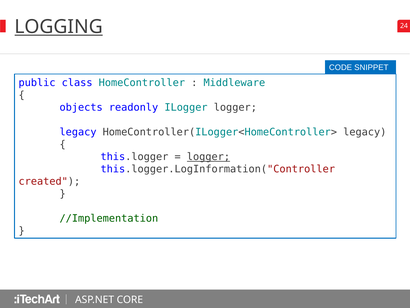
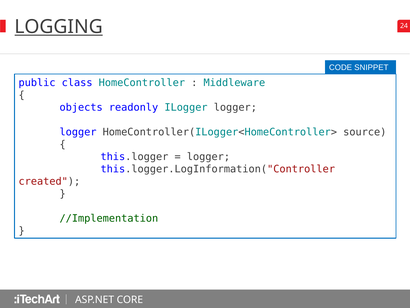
legacy at (78, 132): legacy -> logger
HomeController(ILogger<HomeController> legacy: legacy -> source
logger at (208, 157) underline: present -> none
